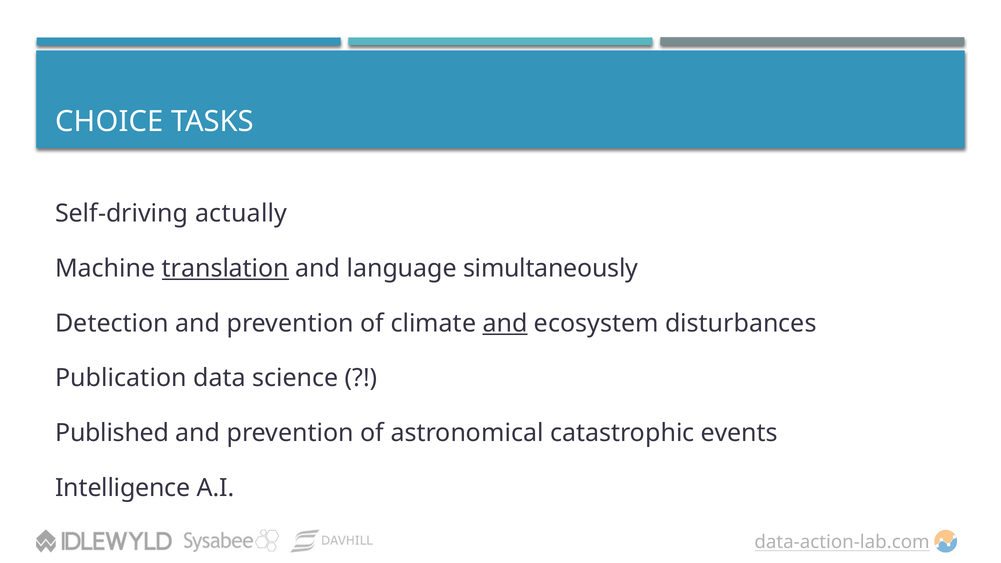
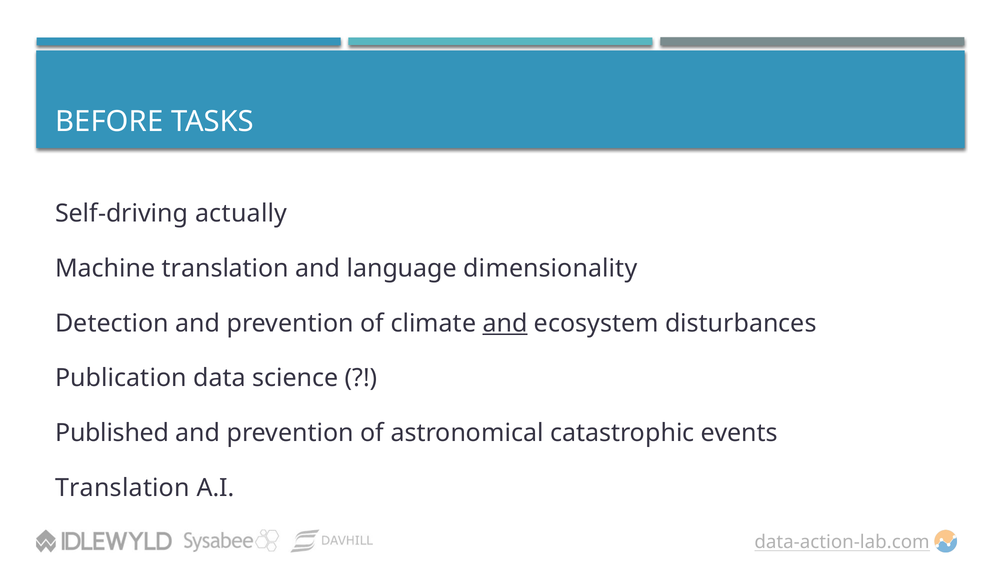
CHOICE: CHOICE -> BEFORE
translation at (225, 269) underline: present -> none
simultaneously: simultaneously -> dimensionality
Intelligence at (123, 488): Intelligence -> Translation
